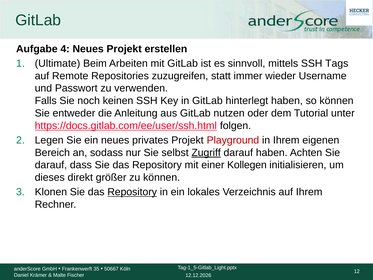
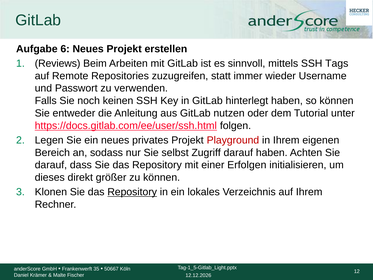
4: 4 -> 6
Ultimate: Ultimate -> Reviews
Zugriff underline: present -> none
Kollegen: Kollegen -> Erfolgen
